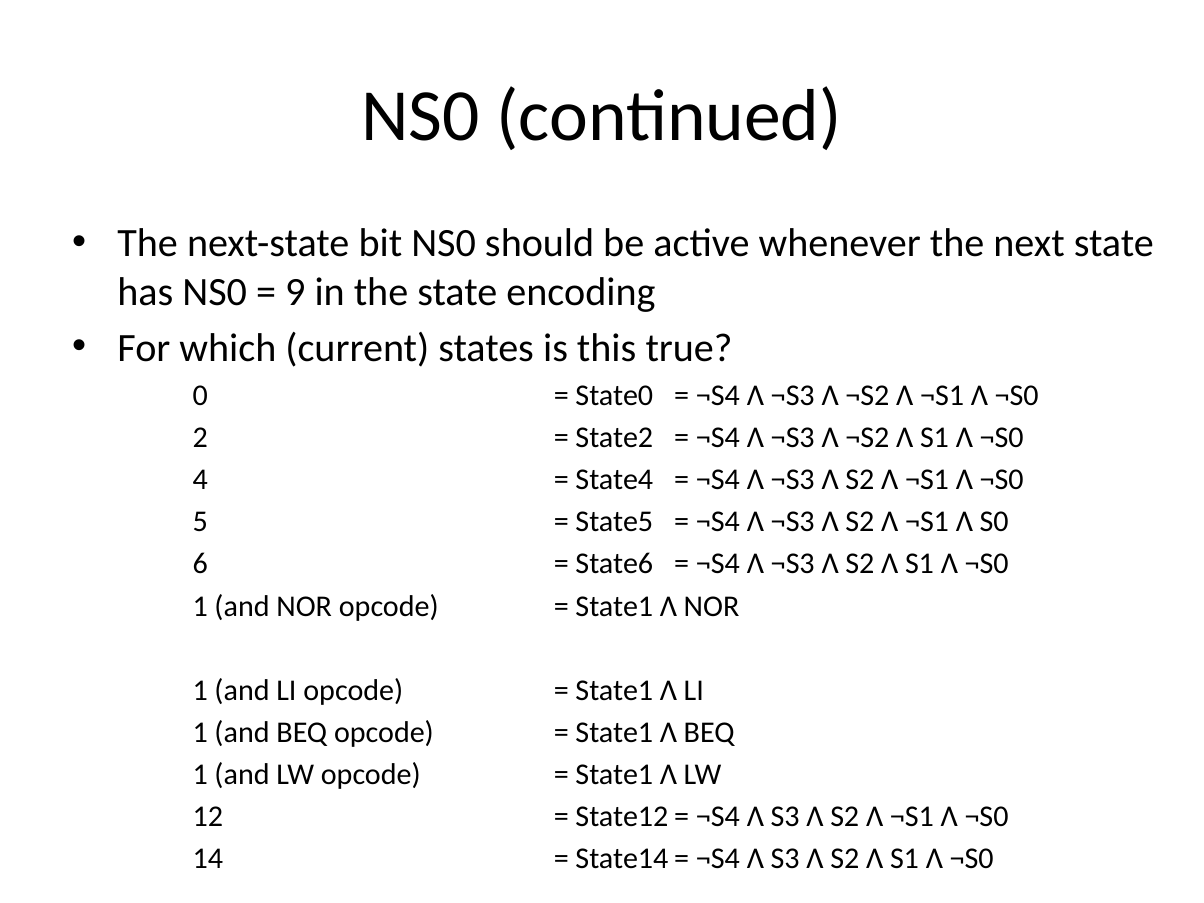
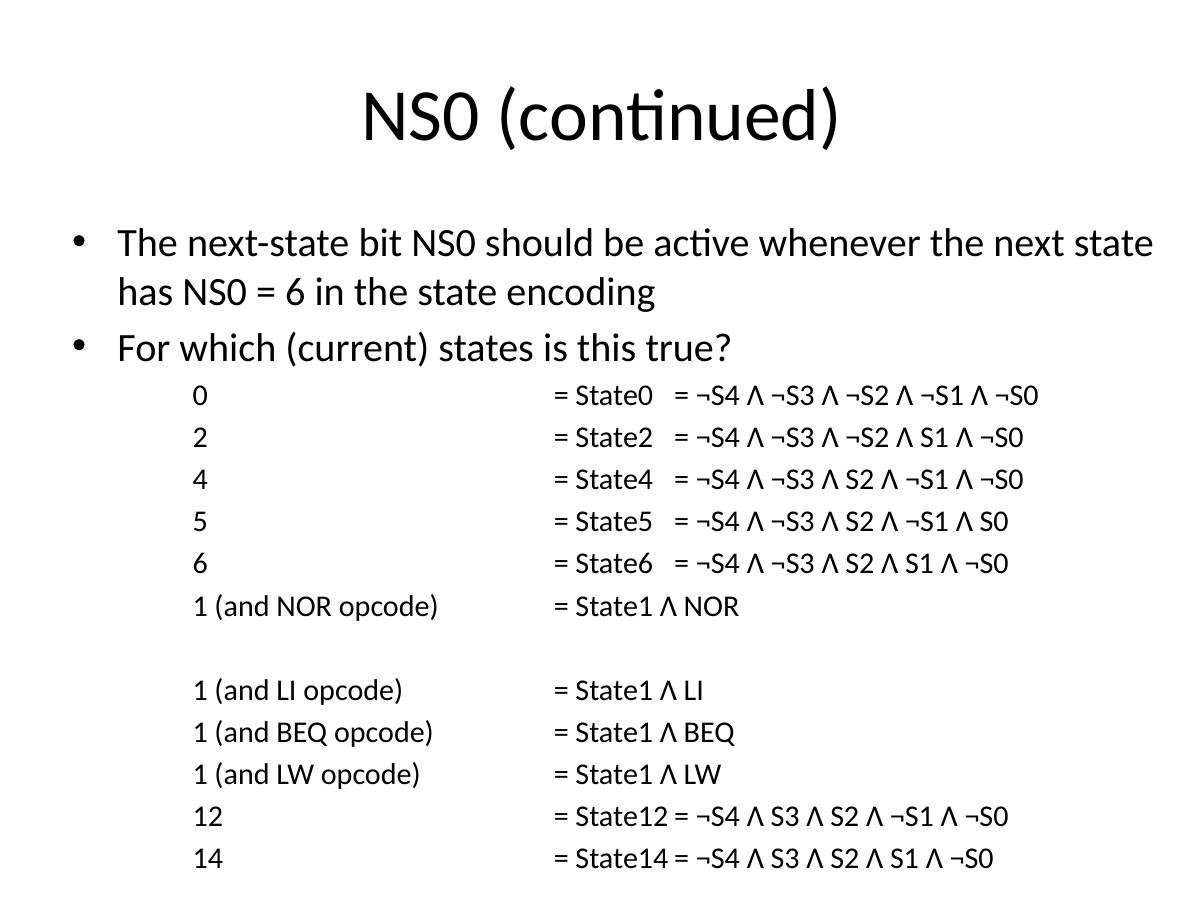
9 at (295, 292): 9 -> 6
